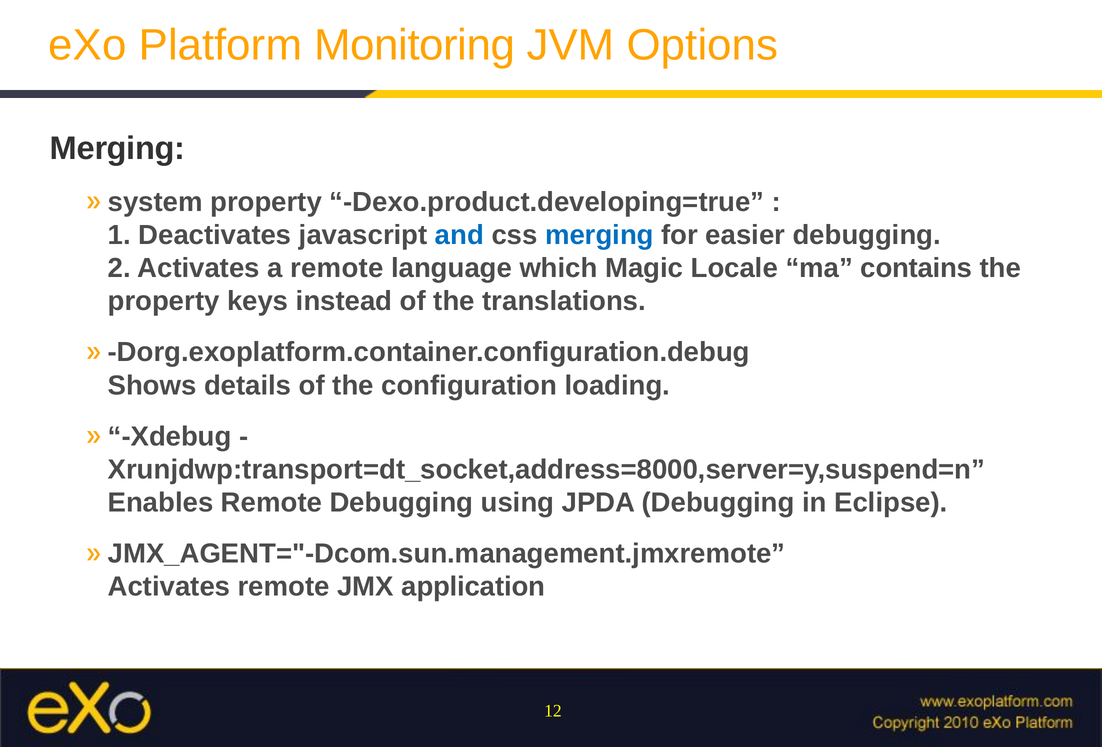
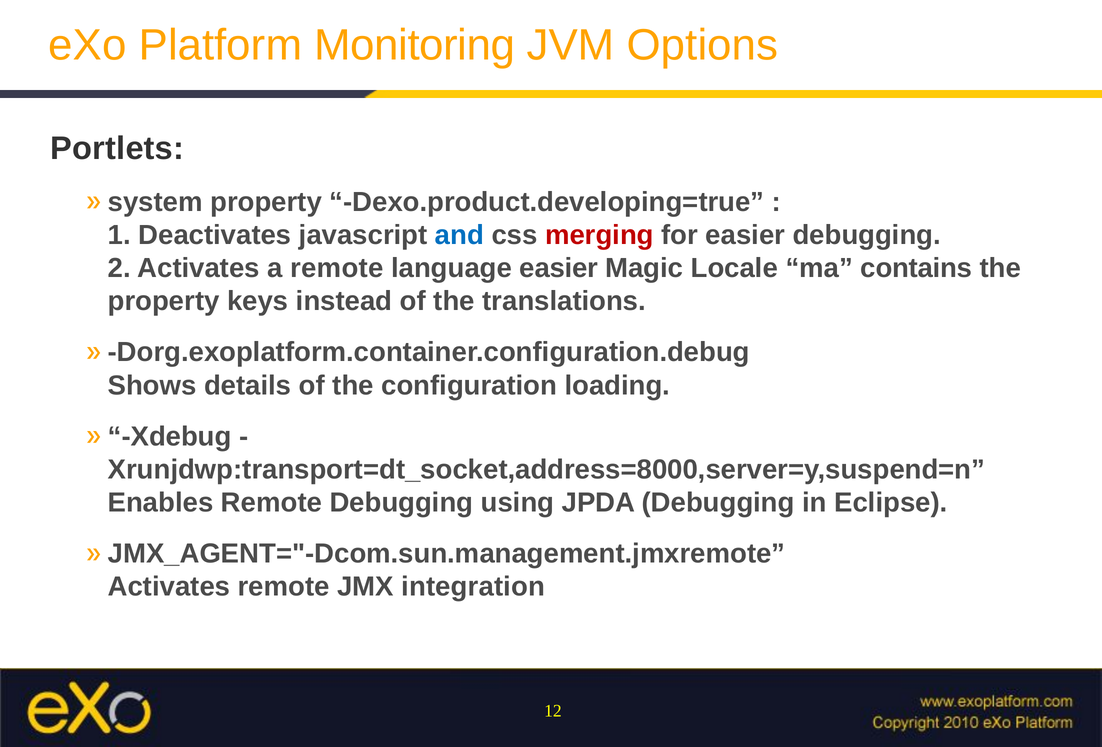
Merging at (118, 148): Merging -> Portlets
merging at (599, 235) colour: blue -> red
language which: which -> easier
application: application -> integration
